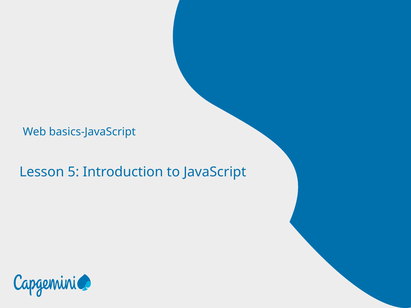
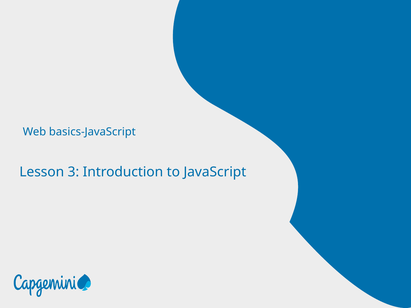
5: 5 -> 3
